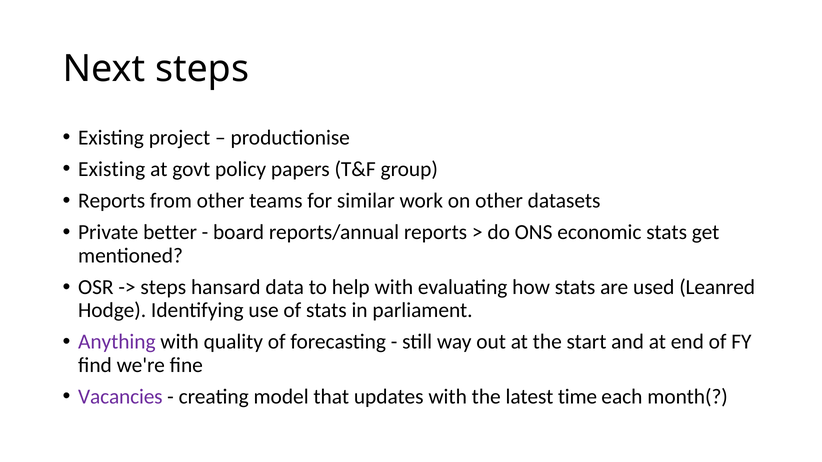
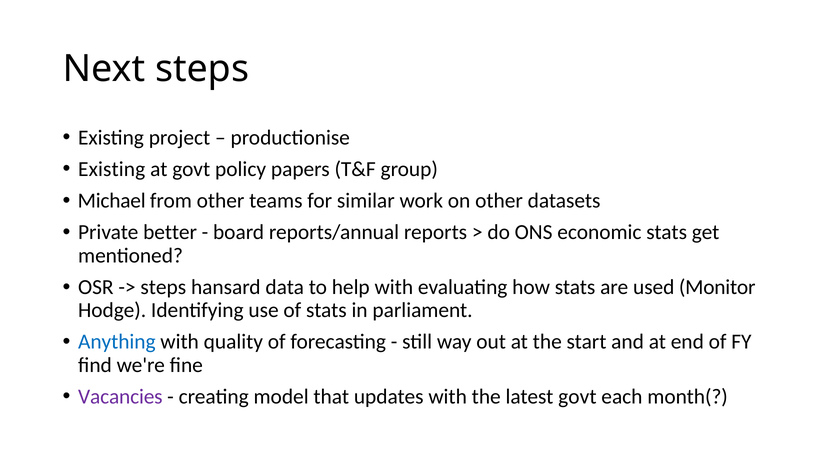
Reports at (112, 201): Reports -> Michael
Leanred: Leanred -> Monitor
Anything colour: purple -> blue
latest time: time -> govt
